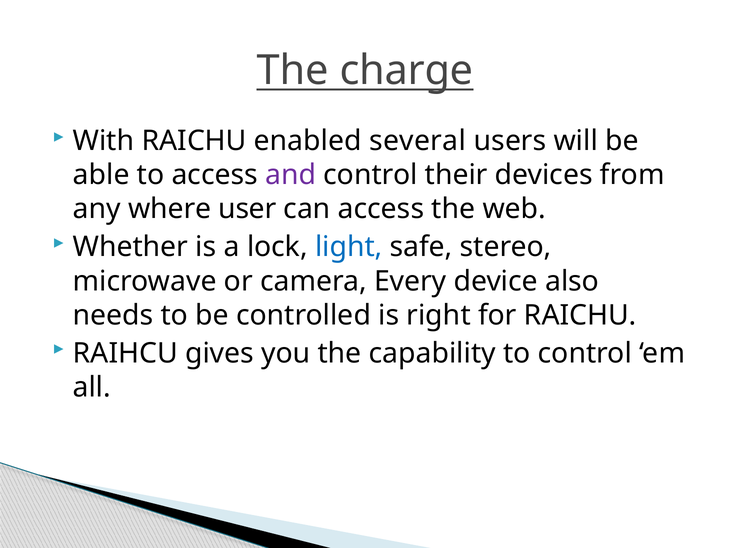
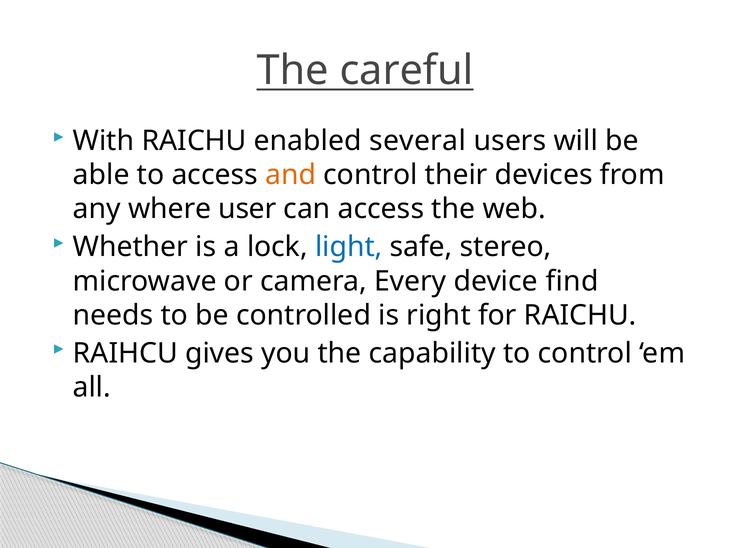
charge: charge -> careful
and colour: purple -> orange
also: also -> find
